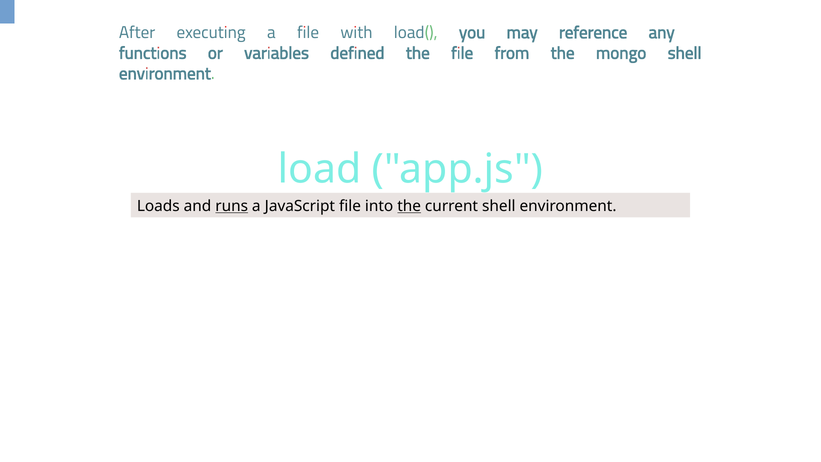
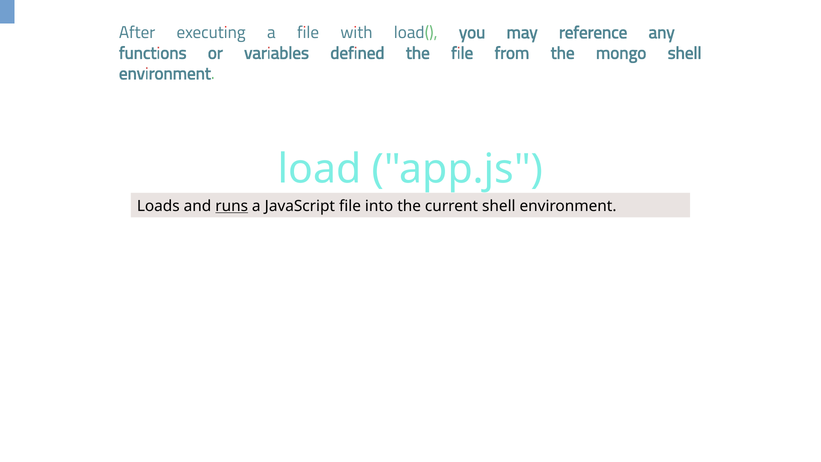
the at (409, 206) underline: present -> none
